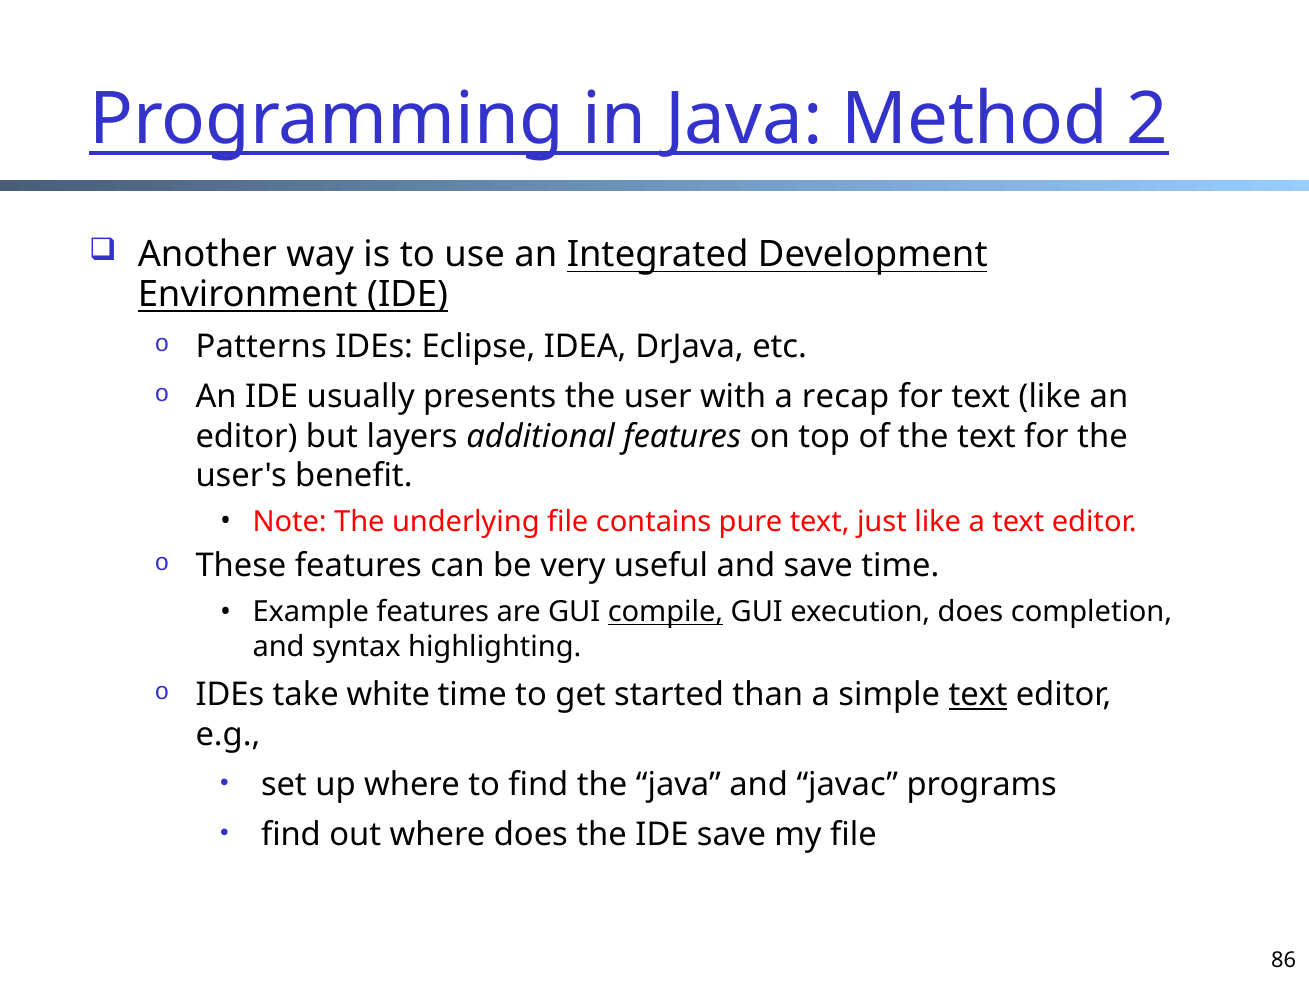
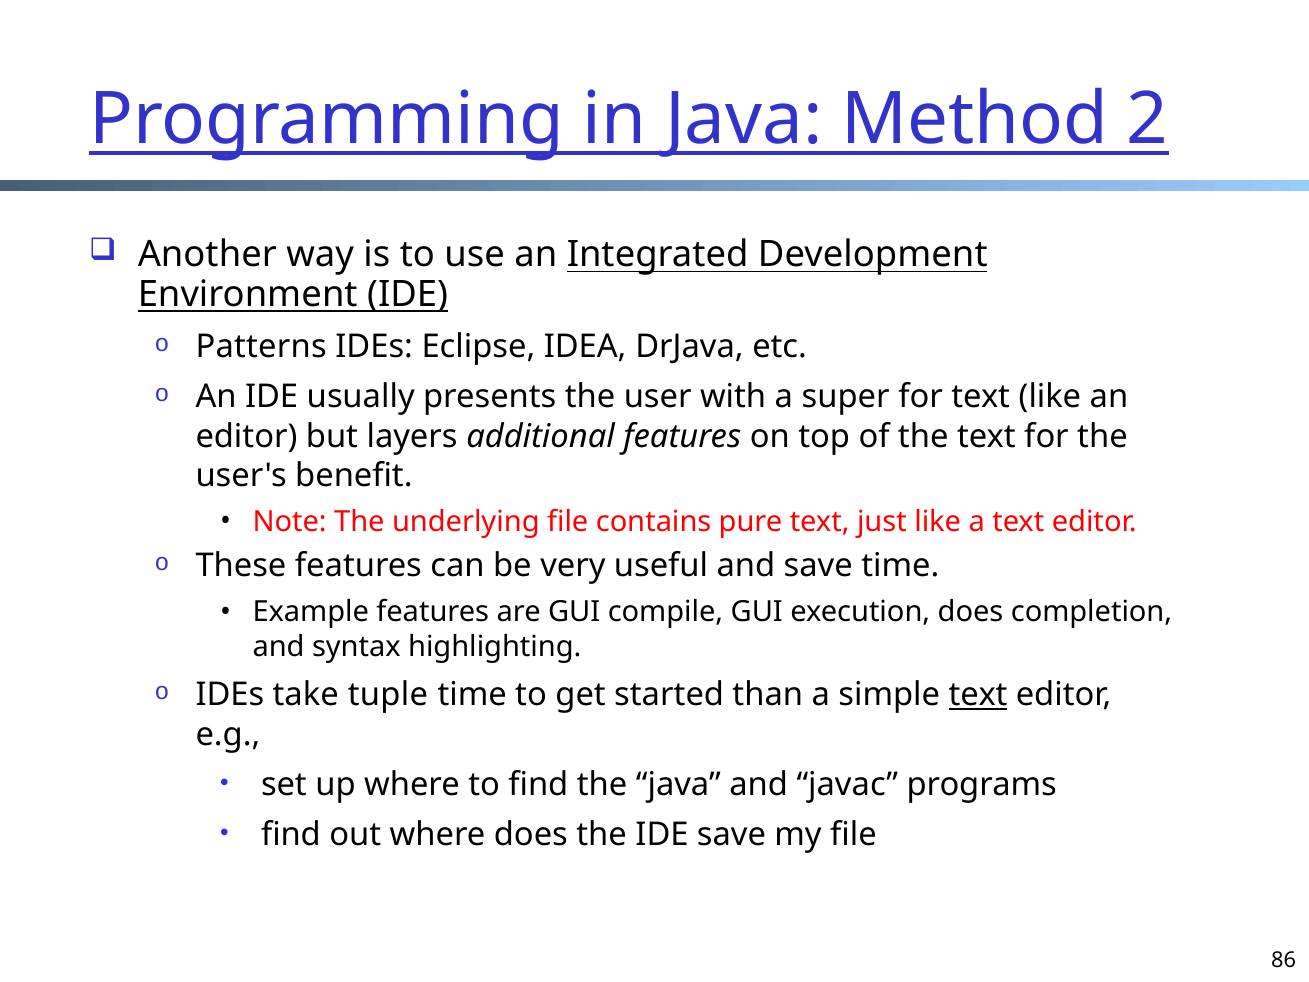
recap: recap -> super
compile underline: present -> none
white: white -> tuple
